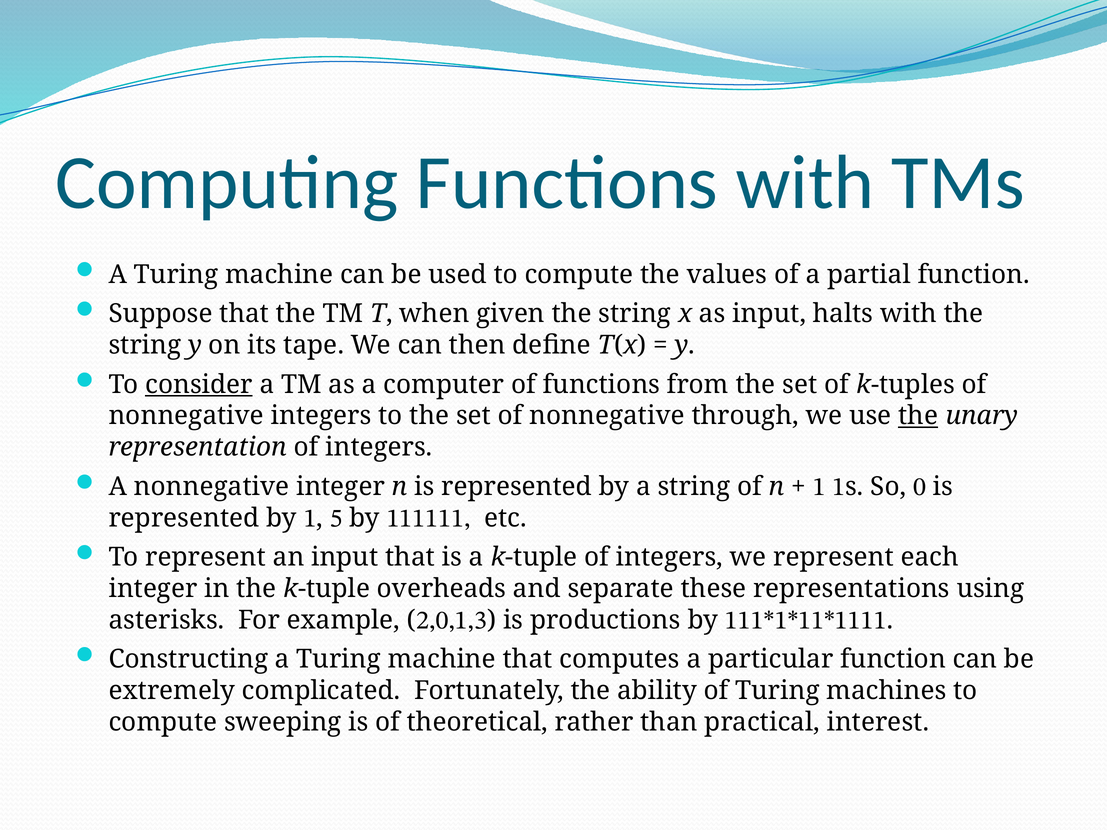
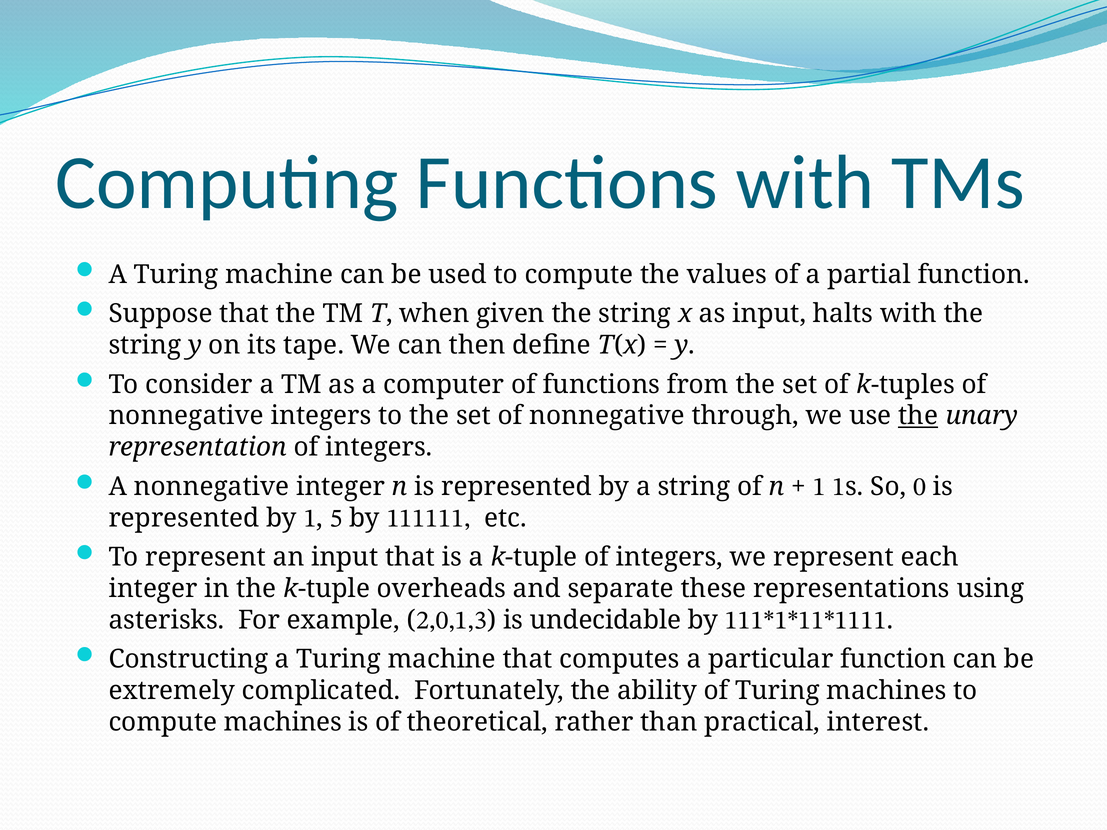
consider underline: present -> none
productions: productions -> undecidable
compute sweeping: sweeping -> machines
